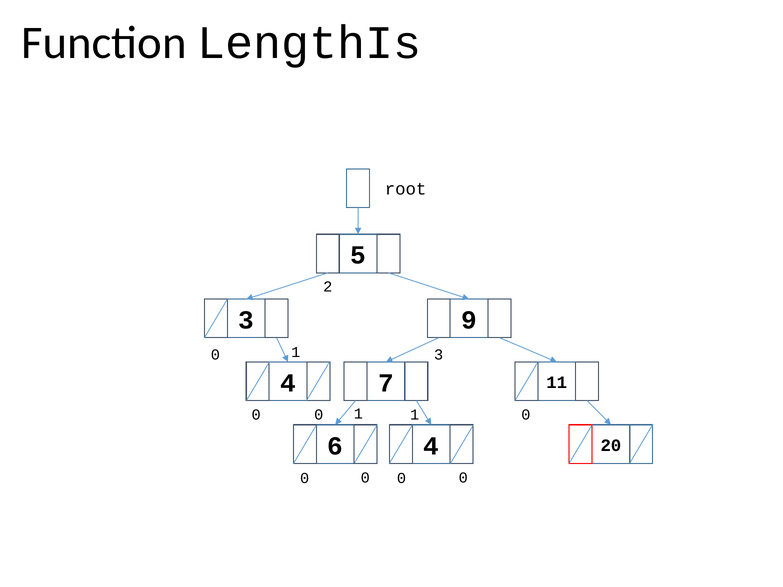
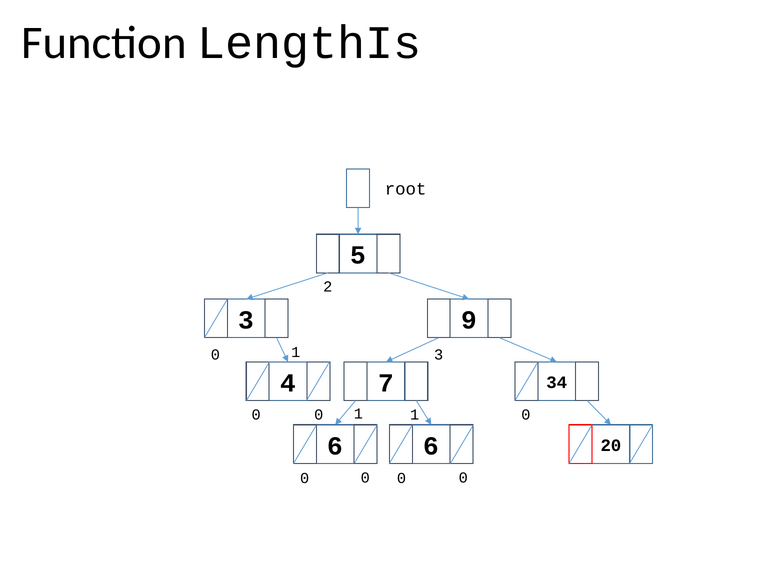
11: 11 -> 34
6 4: 4 -> 6
